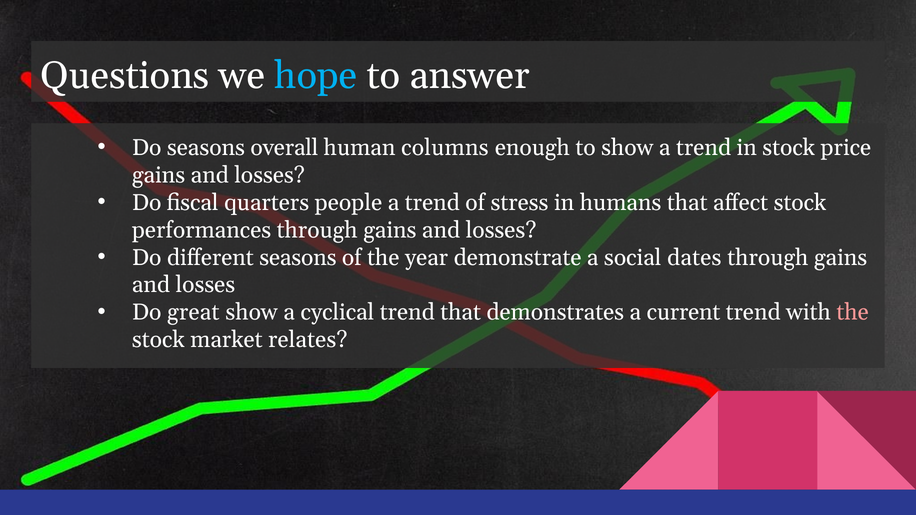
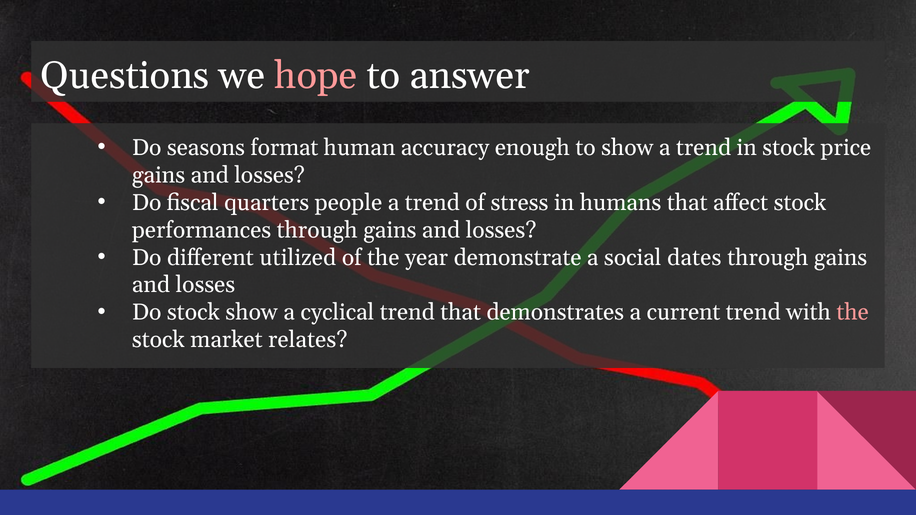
hope colour: light blue -> pink
overall: overall -> format
columns: columns -> accuracy
different seasons: seasons -> utilized
Do great: great -> stock
